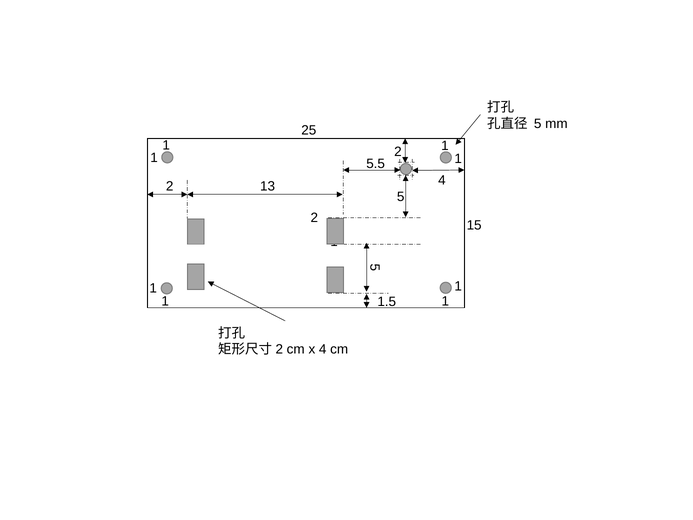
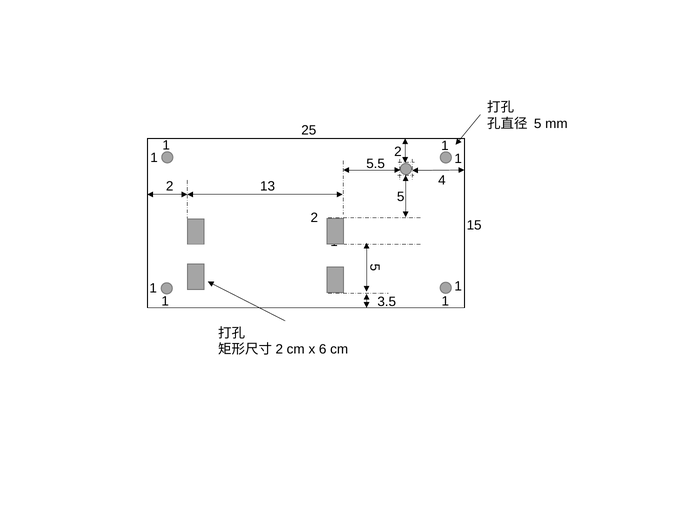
1.5: 1.5 -> 3.5
x 4: 4 -> 6
